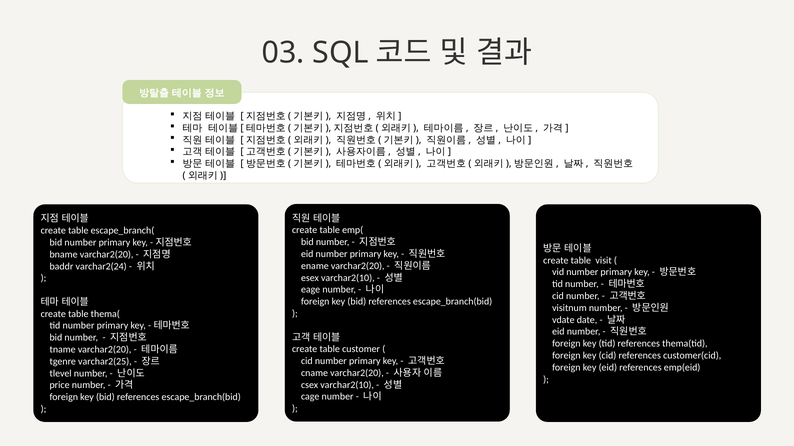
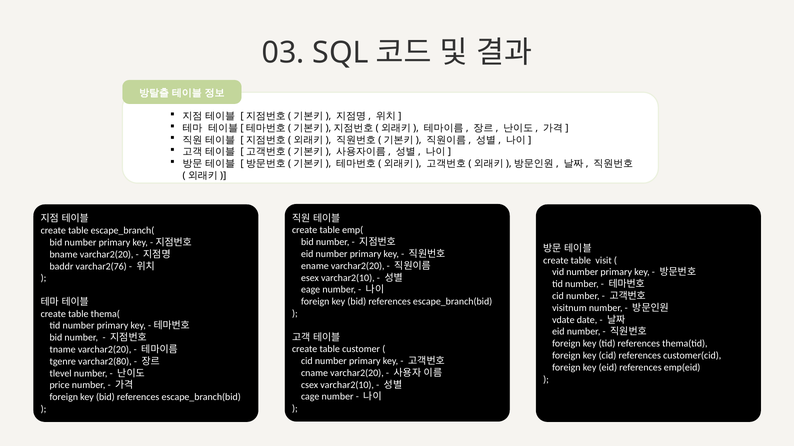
varchar2(24: varchar2(24 -> varchar2(76
varchar2(25: varchar2(25 -> varchar2(80
